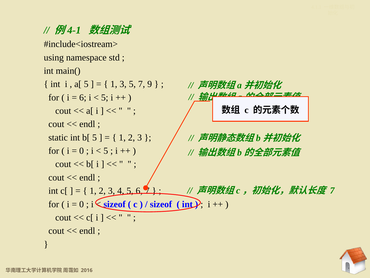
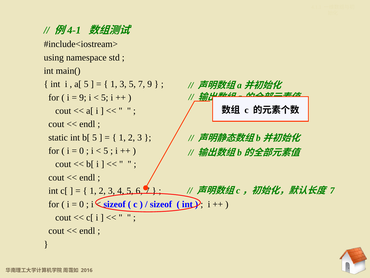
6 at (83, 97): 6 -> 9
